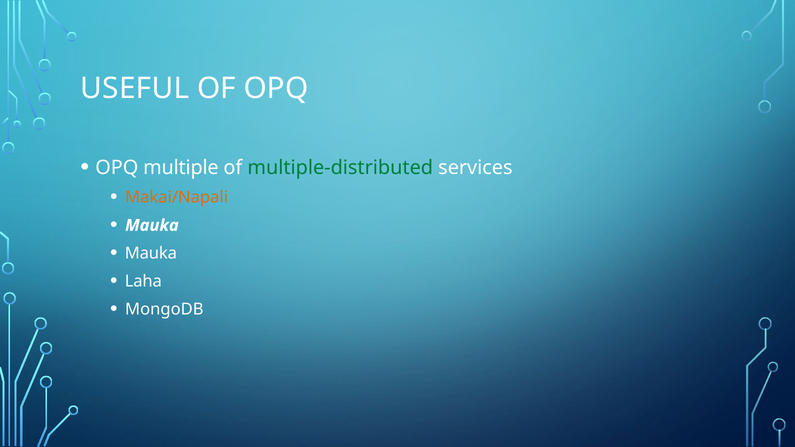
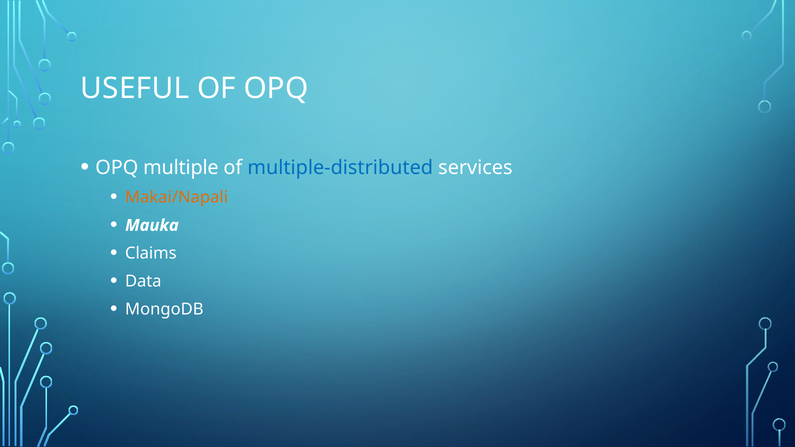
multiple-distributed colour: green -> blue
Mauka at (151, 253): Mauka -> Claims
Laha: Laha -> Data
